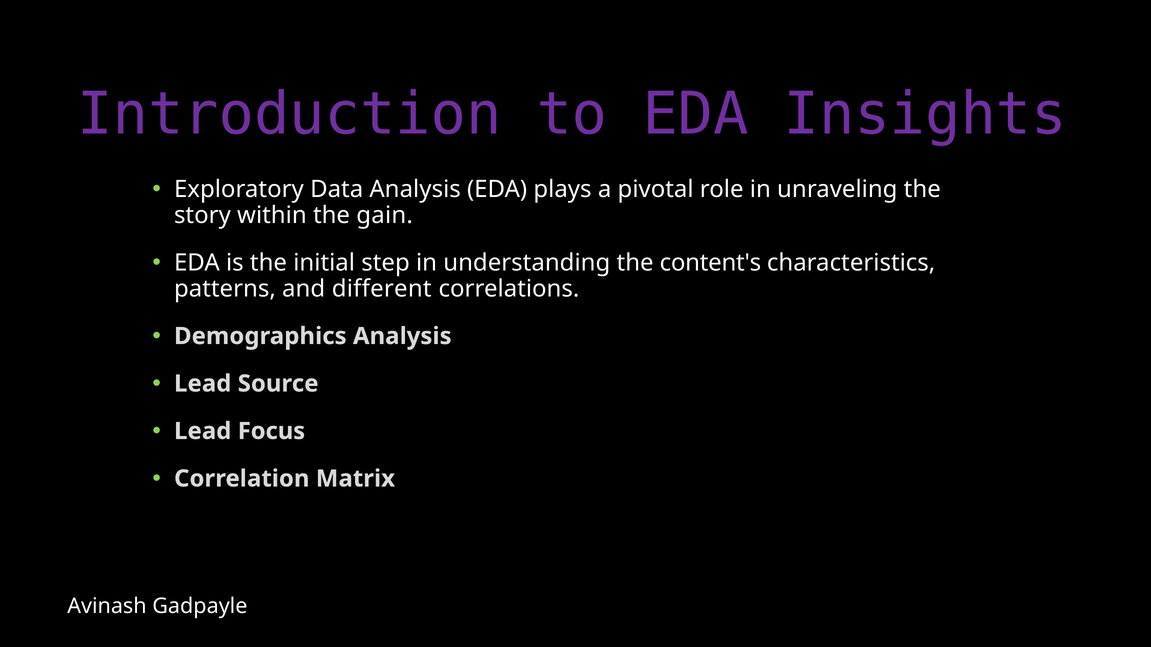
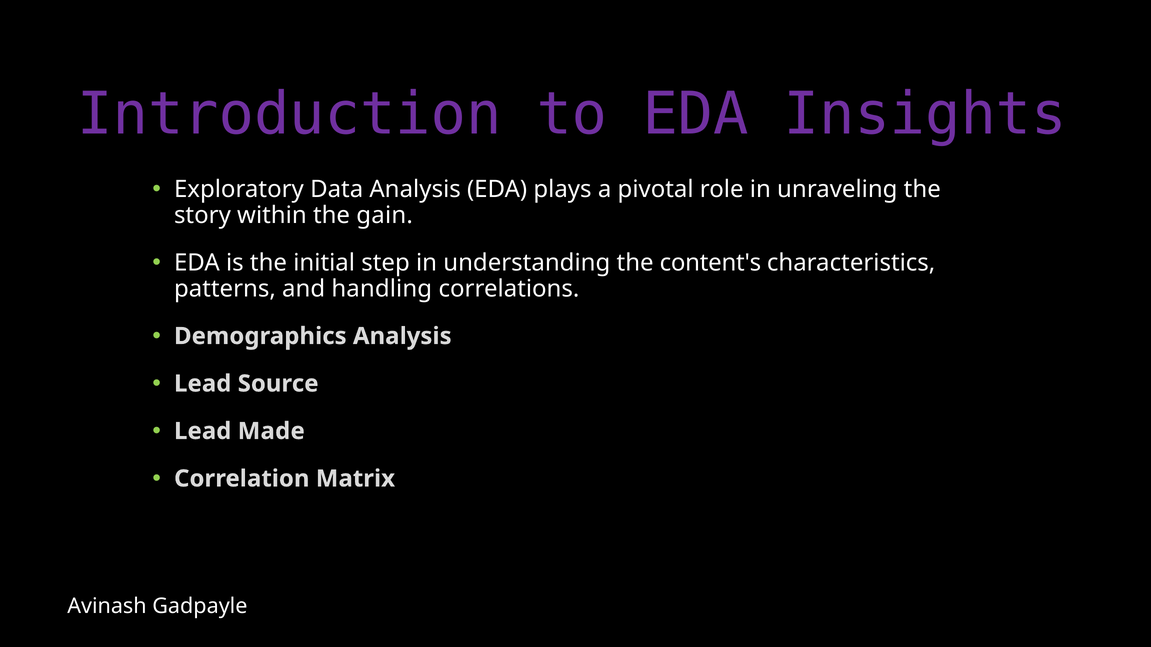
different: different -> handling
Focus: Focus -> Made
